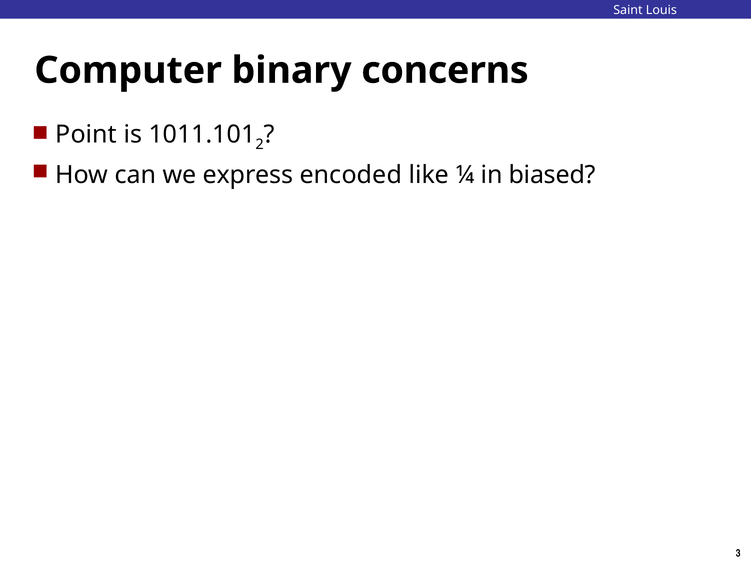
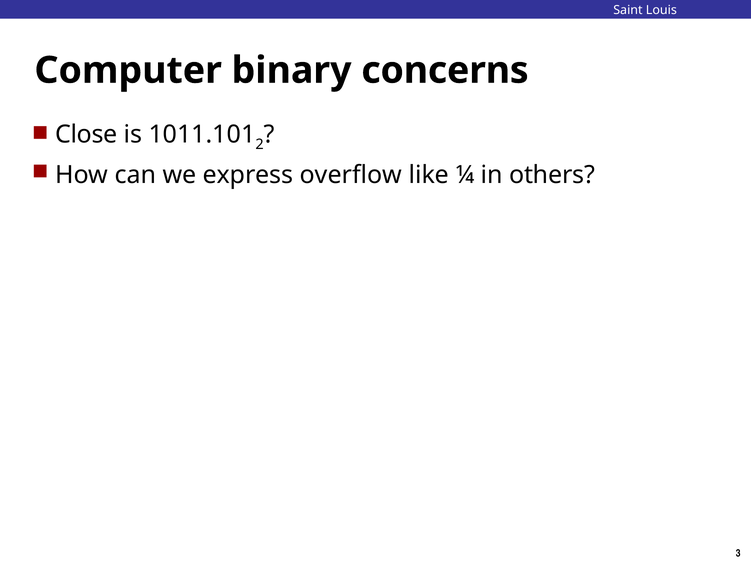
Point: Point -> Close
encoded: encoded -> overflow
biased: biased -> others
